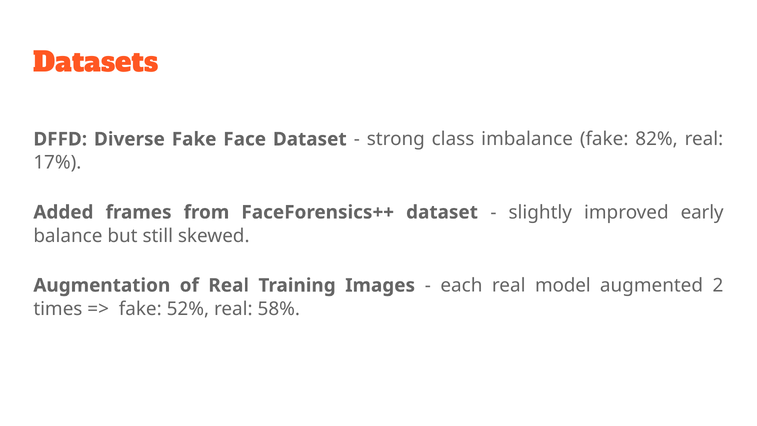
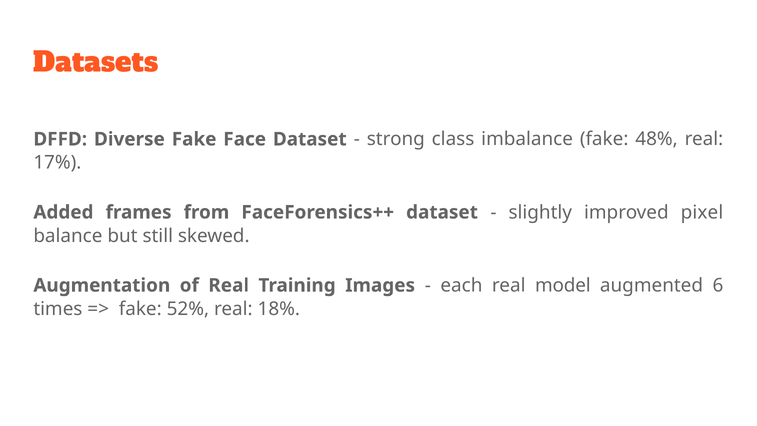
82%: 82% -> 48%
early: early -> pixel
2: 2 -> 6
58%: 58% -> 18%
